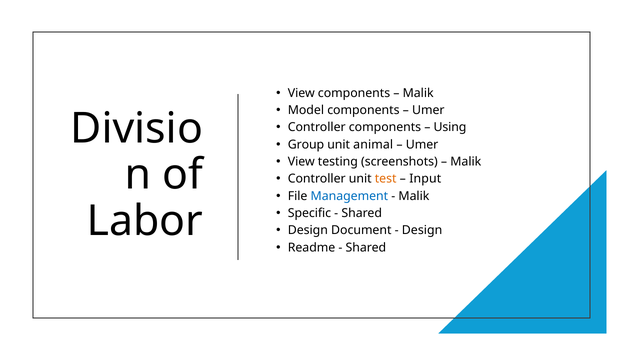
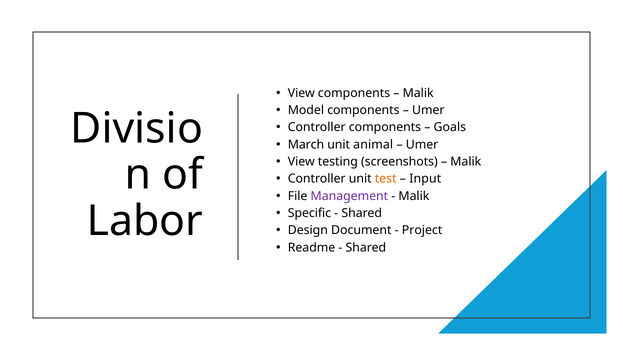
Using: Using -> Goals
Group: Group -> March
Management colour: blue -> purple
Design at (422, 231): Design -> Project
